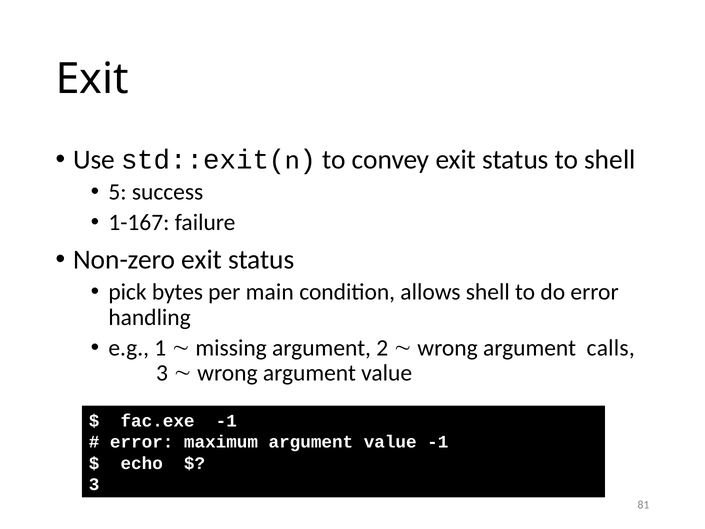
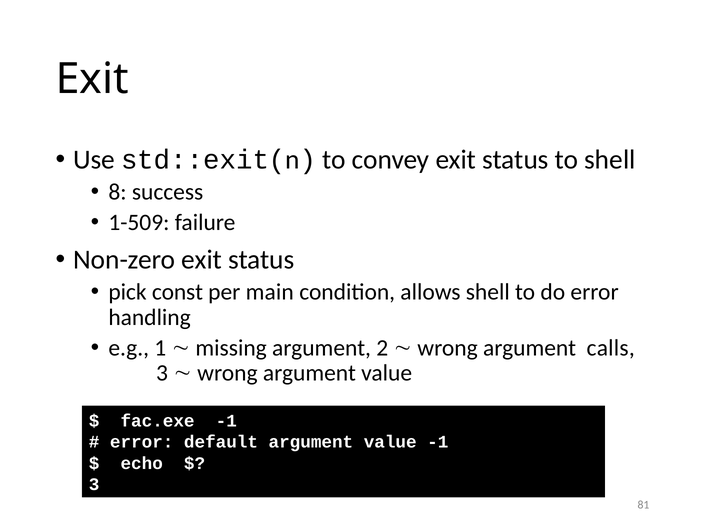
5: 5 -> 8
1-167: 1-167 -> 1-509
bytes: bytes -> const
maximum: maximum -> default
